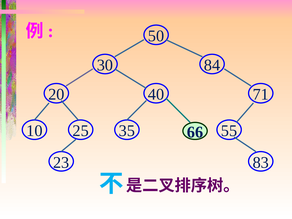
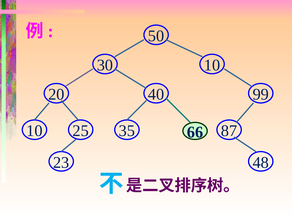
30 84: 84 -> 10
71: 71 -> 99
55: 55 -> 87
83: 83 -> 48
